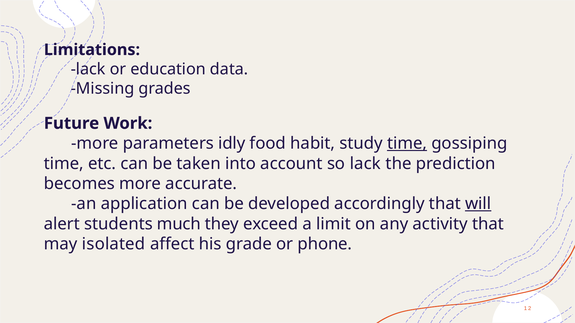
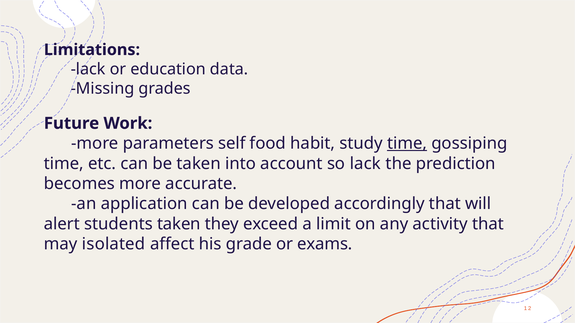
idly: idly -> self
will underline: present -> none
students much: much -> taken
phone: phone -> exams
